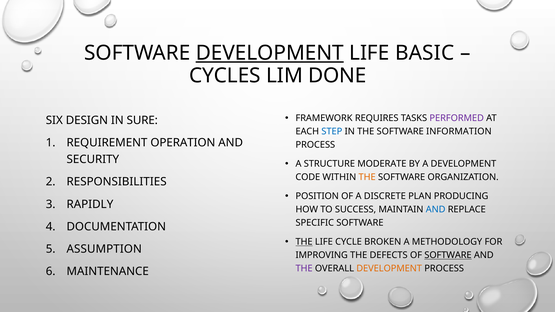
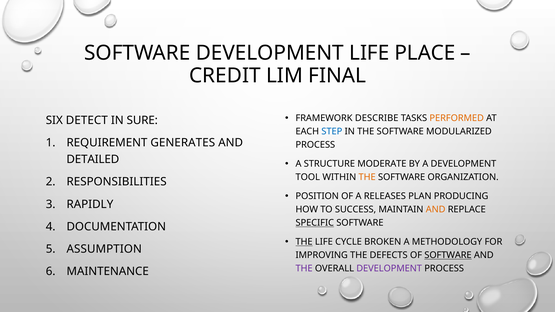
DEVELOPMENT at (270, 53) underline: present -> none
BASIC: BASIC -> PLACE
CYCLES: CYCLES -> CREDIT
DONE: DONE -> FINAL
REQUIRES: REQUIRES -> DESCRIBE
PERFORMED colour: purple -> orange
DESIGN: DESIGN -> DETECT
INFORMATION: INFORMATION -> MODULARIZED
OPERATION: OPERATION -> GENERATES
SECURITY: SECURITY -> DETAILED
CODE: CODE -> TOOL
DISCRETE: DISCRETE -> RELEASES
AND at (436, 210) colour: blue -> orange
SPECIFIC underline: none -> present
DEVELOPMENT at (389, 269) colour: orange -> purple
